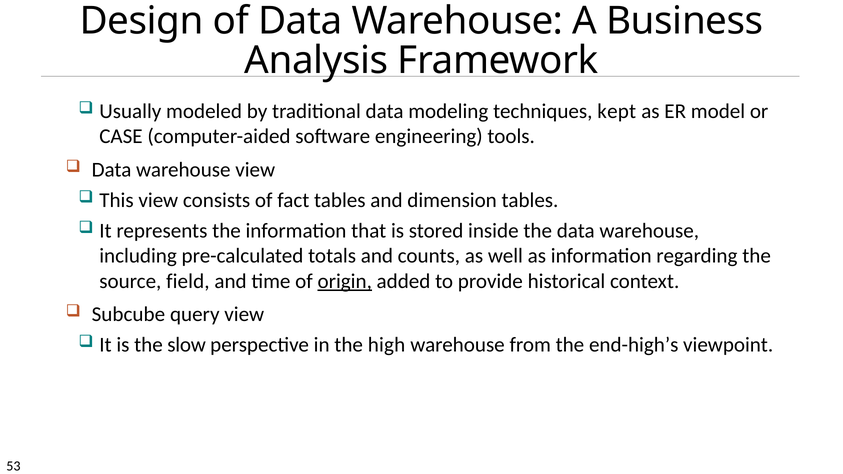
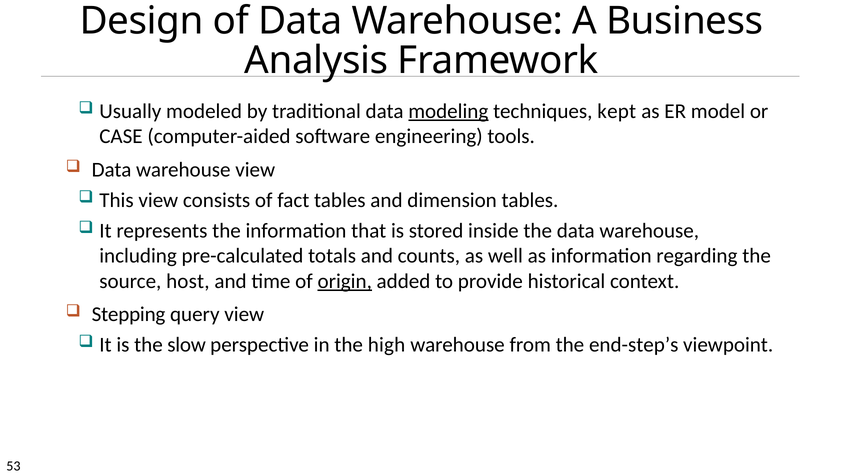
modeling underline: none -> present
field: field -> host
Subcube: Subcube -> Stepping
end-high’s: end-high’s -> end-step’s
